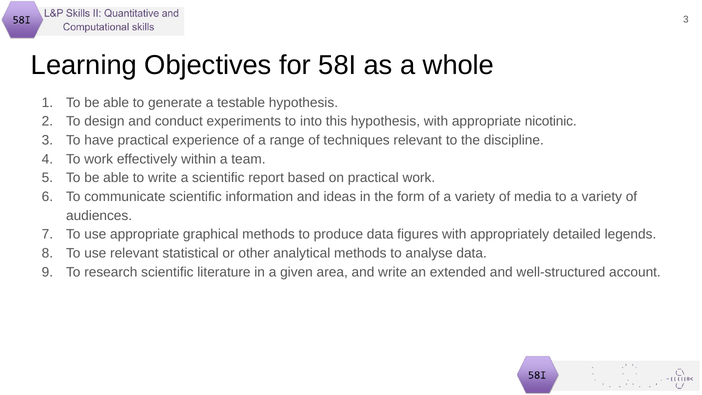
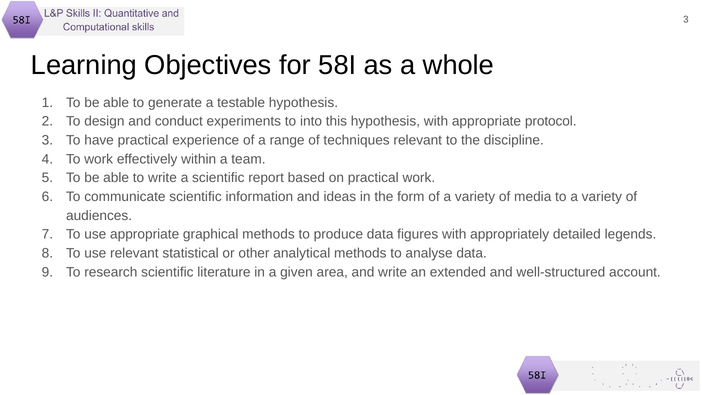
nicotinic: nicotinic -> protocol
